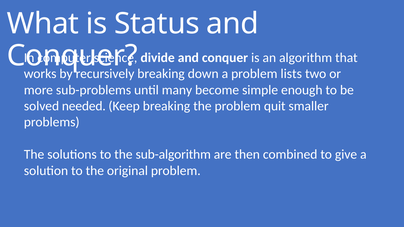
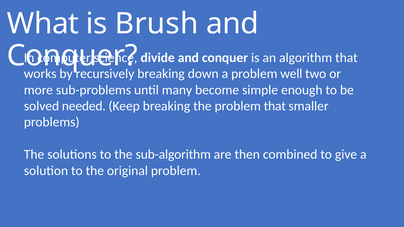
Status: Status -> Brush
lists: lists -> well
problem quit: quit -> that
